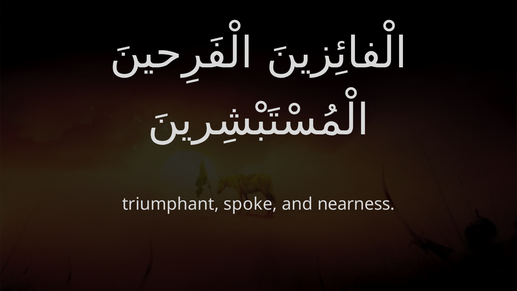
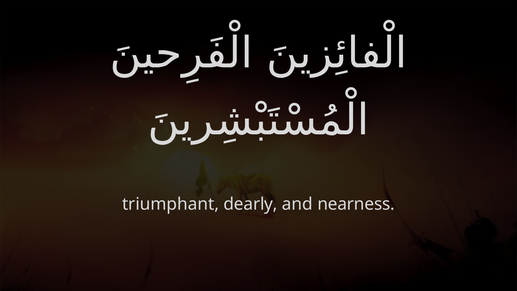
spoke: spoke -> dearly
